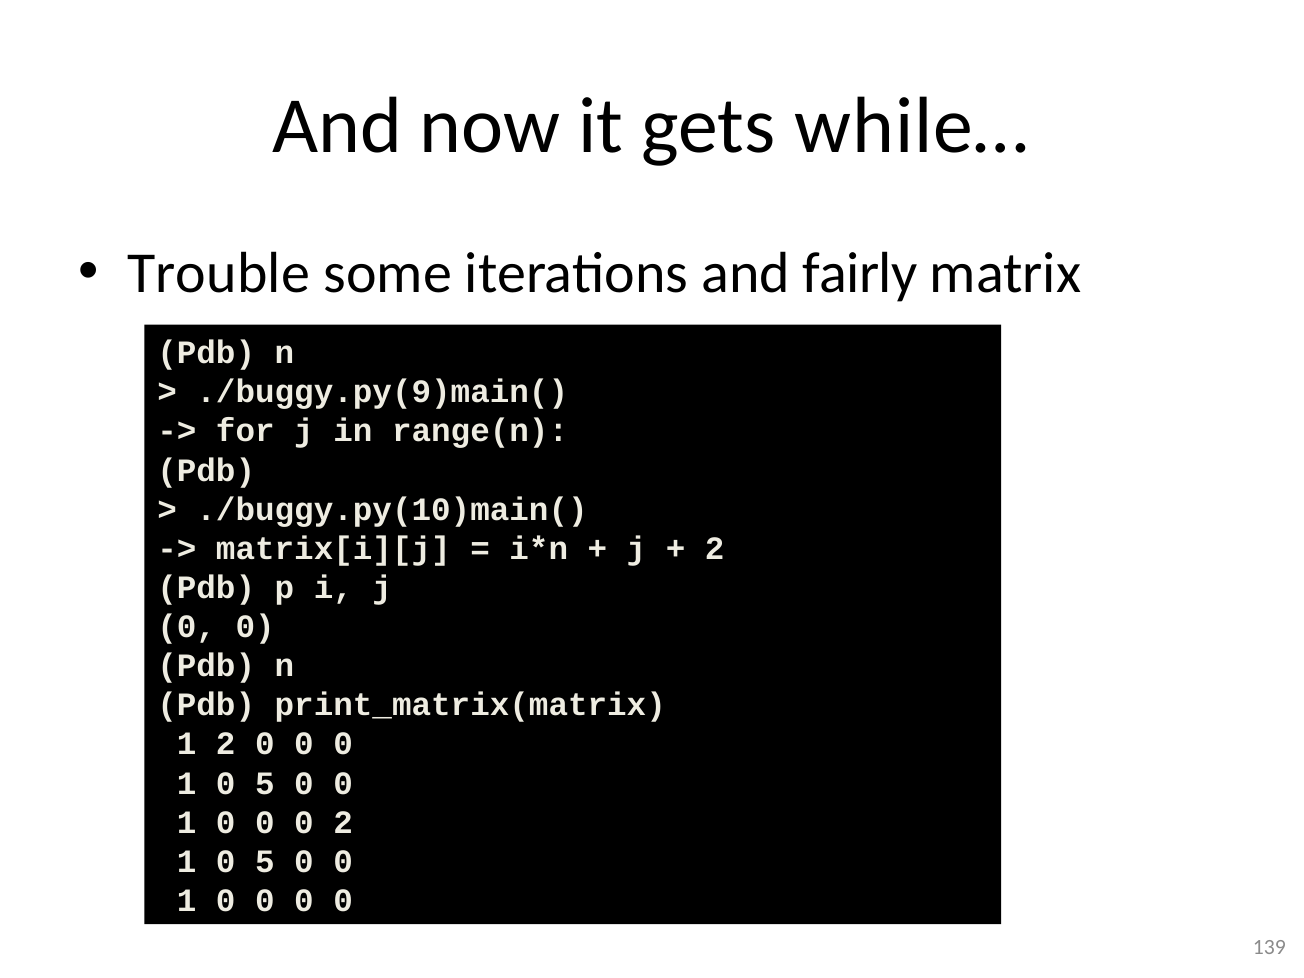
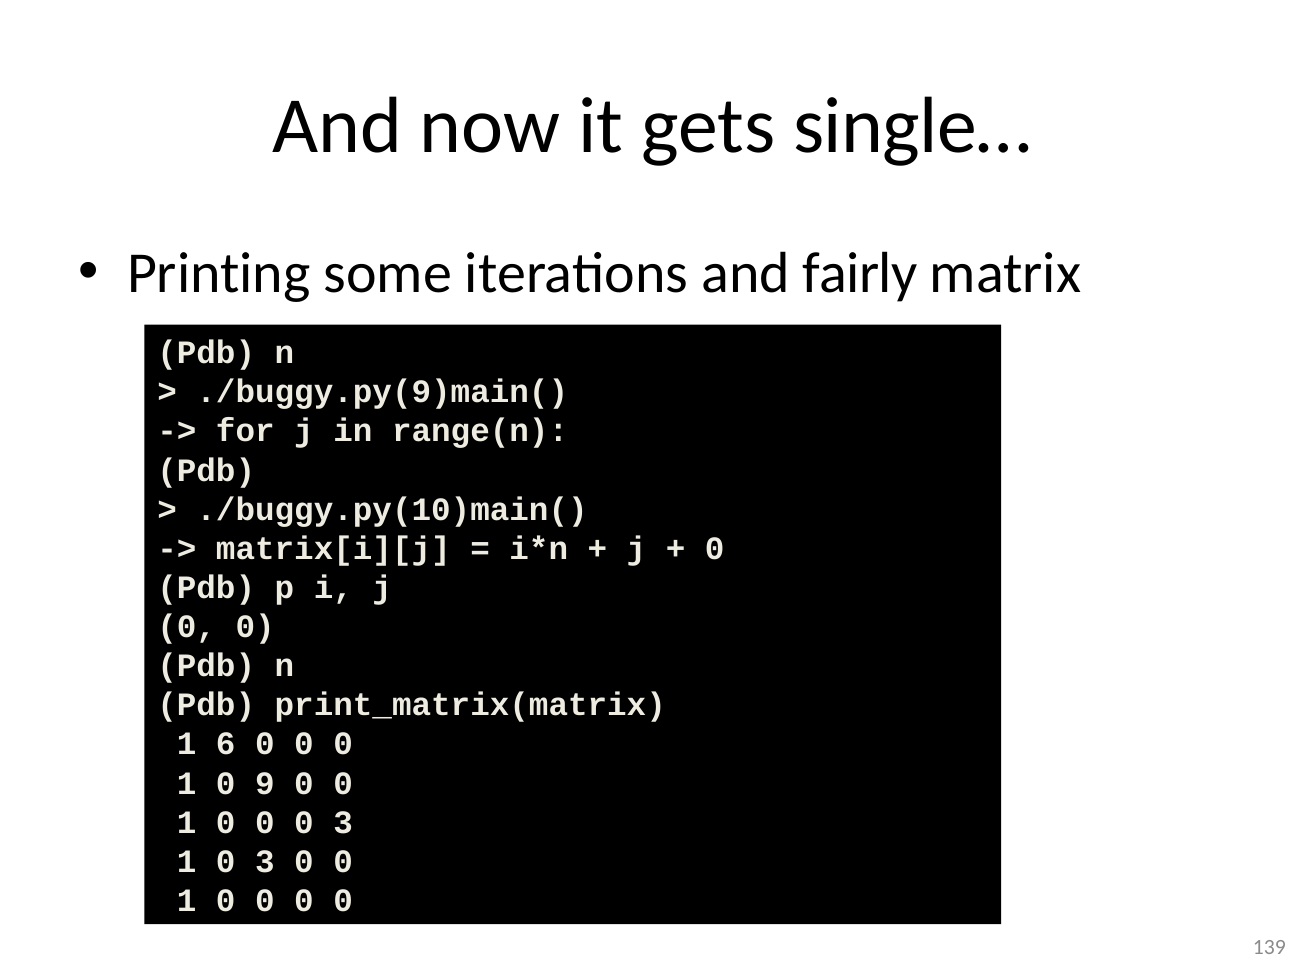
while…: while… -> single…
Trouble: Trouble -> Printing
2 at (715, 549): 2 -> 0
1 2: 2 -> 6
5 at (265, 783): 5 -> 9
0 0 2: 2 -> 3
5 at (265, 861): 5 -> 3
